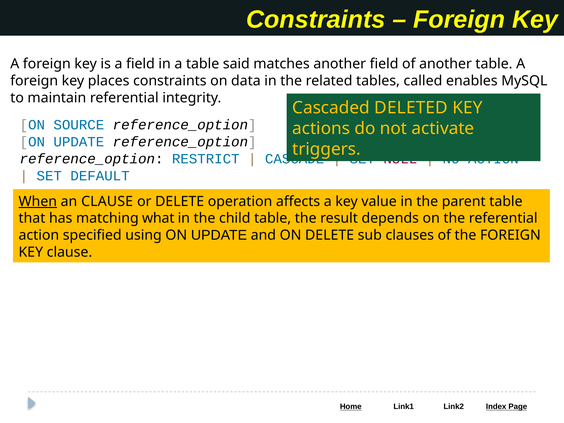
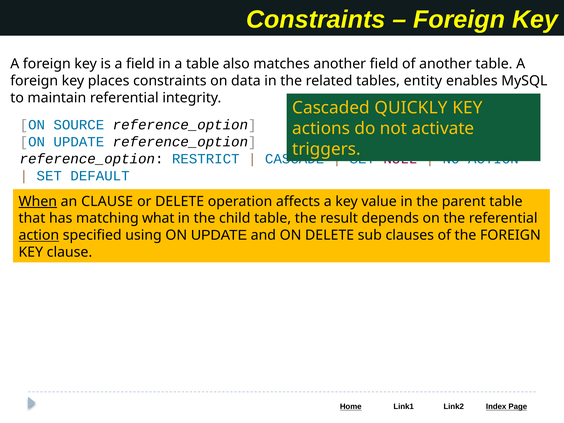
said: said -> also
called: called -> entity
DELETED: DELETED -> QUICKLY
action at (39, 235) underline: none -> present
